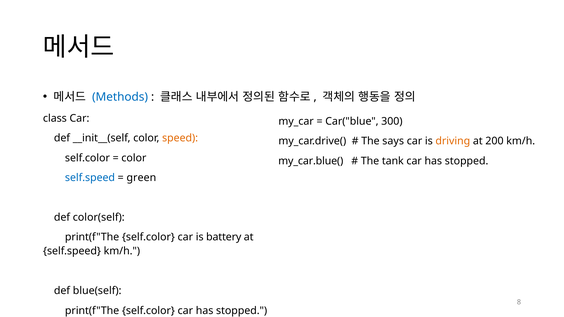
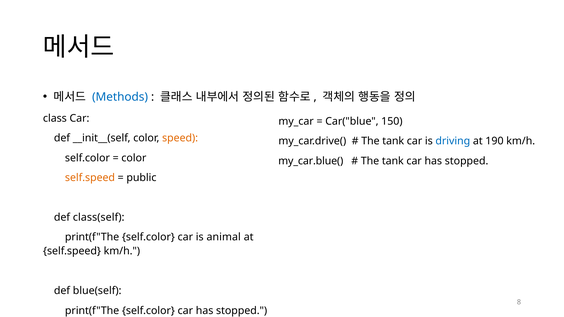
300: 300 -> 150
says at (393, 141): says -> tank
driving colour: orange -> blue
200: 200 -> 190
self.speed at (90, 178) colour: blue -> orange
green: green -> public
color(self: color(self -> class(self
battery: battery -> animal
